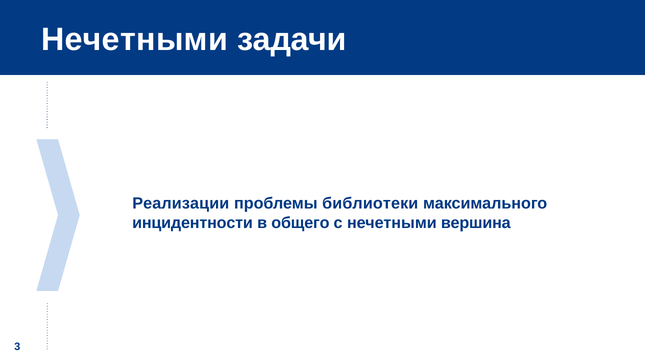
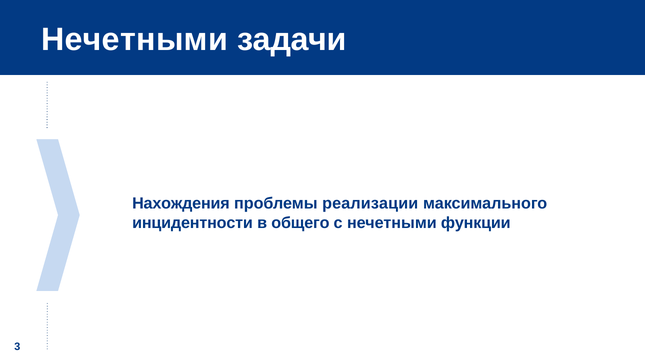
Реализации: Реализации -> Нахождения
библиотеки: библиотеки -> реализации
вершина: вершина -> функции
